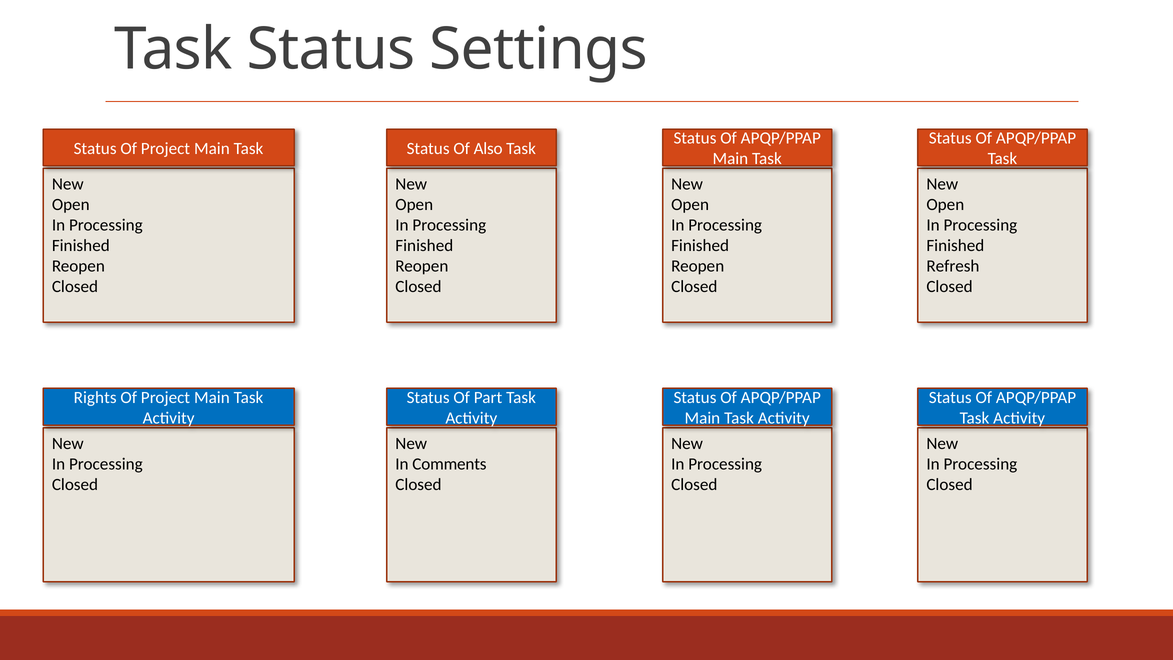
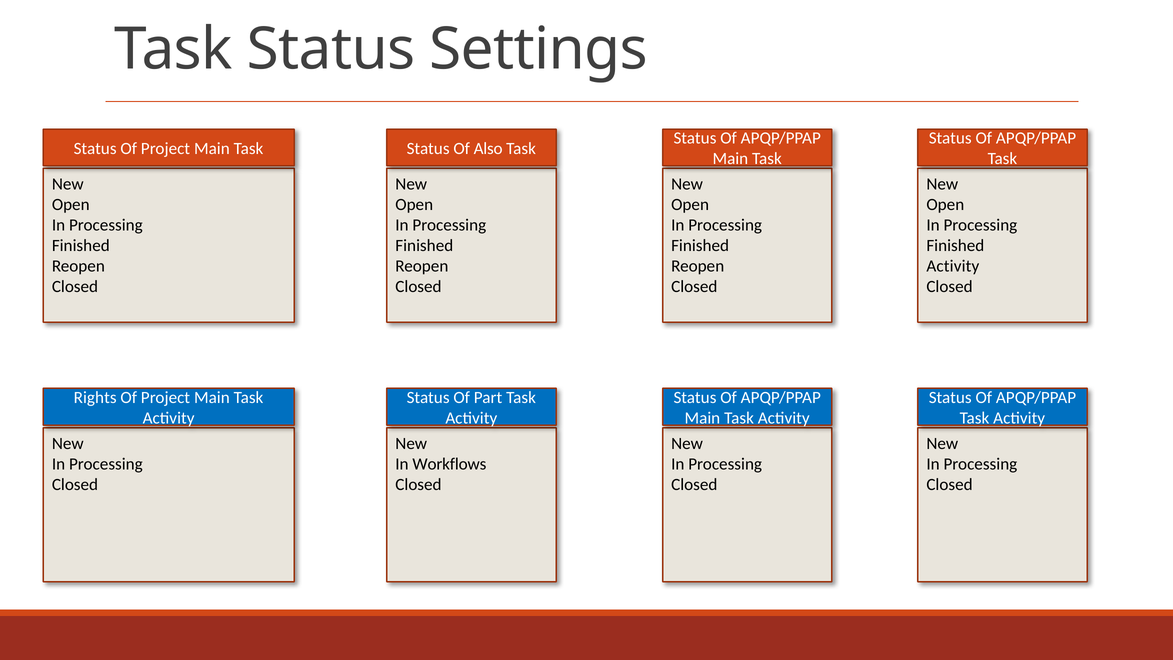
Refresh at (953, 266): Refresh -> Activity
Comments: Comments -> Workflows
